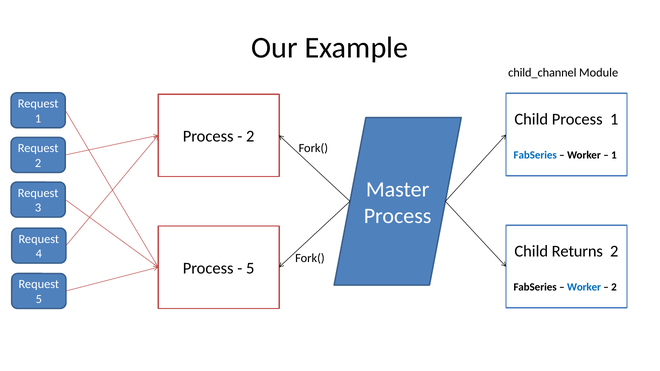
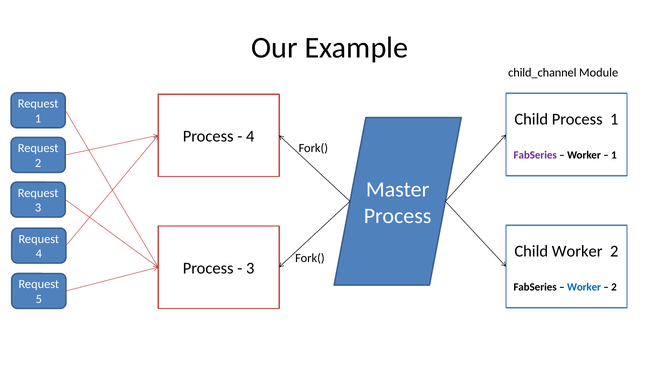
2 at (250, 137): 2 -> 4
FabSeries at (535, 155) colour: blue -> purple
Child Returns: Returns -> Worker
5 at (250, 269): 5 -> 3
